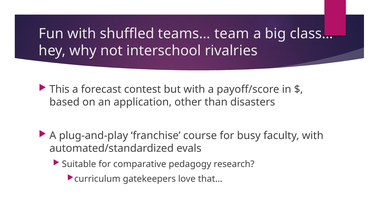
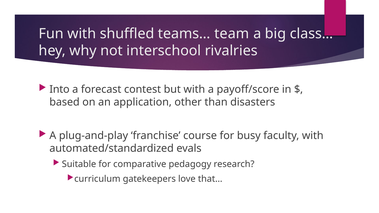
This: This -> Into
